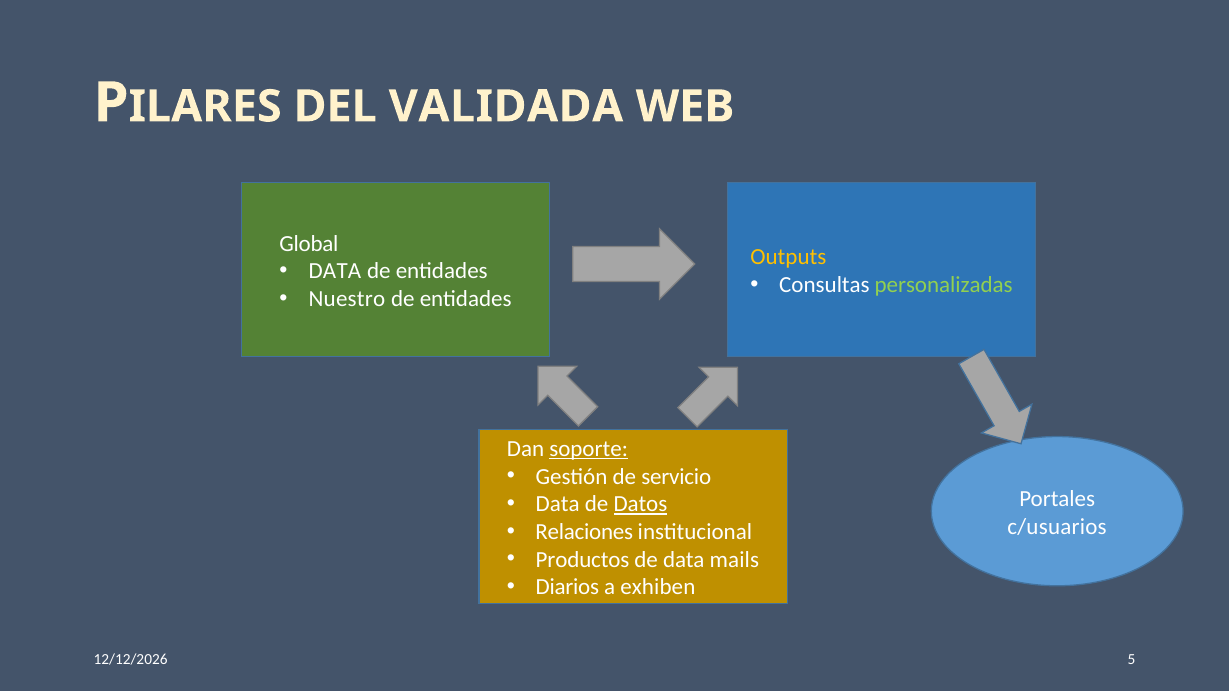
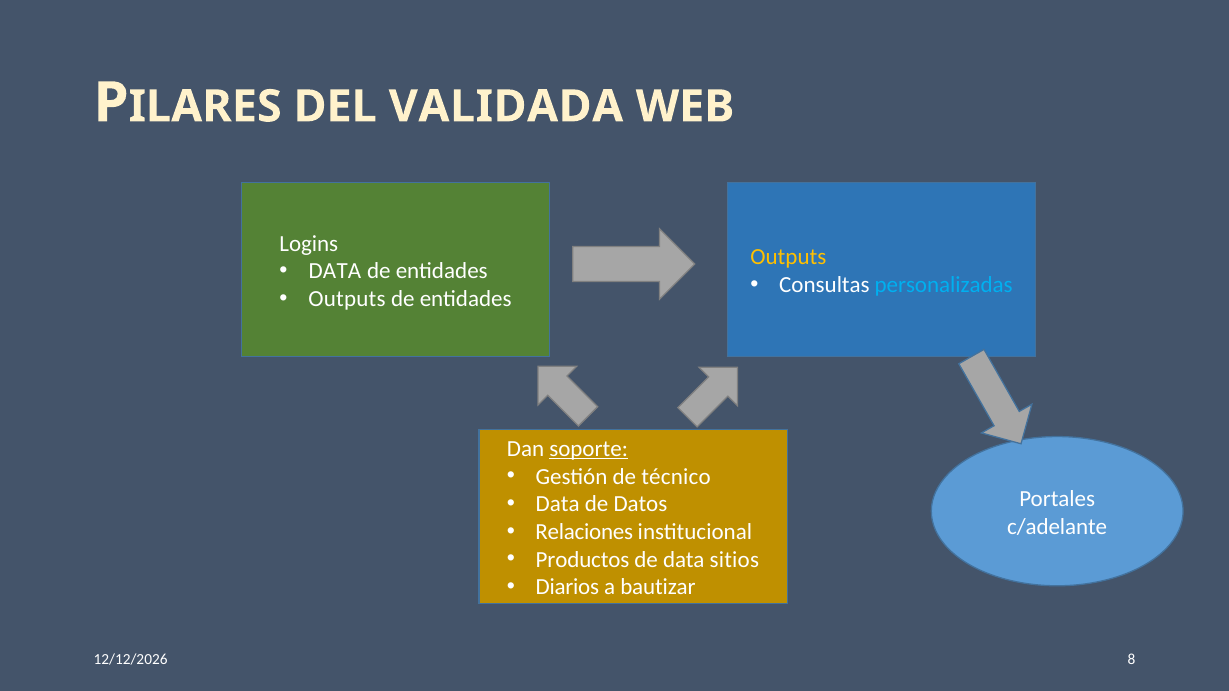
Global: Global -> Logins
personalizadas colour: light green -> light blue
Nuestro at (347, 299): Nuestro -> Outputs
servicio: servicio -> técnico
Datos underline: present -> none
c/usuarios: c/usuarios -> c/adelante
mails: mails -> sitios
exhiben: exhiben -> bautizar
5: 5 -> 8
